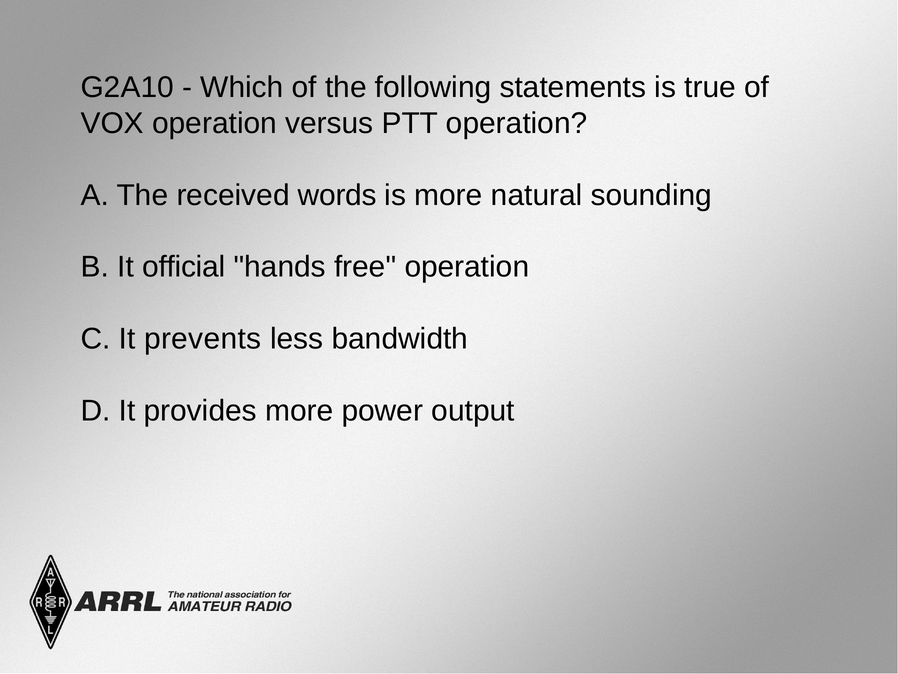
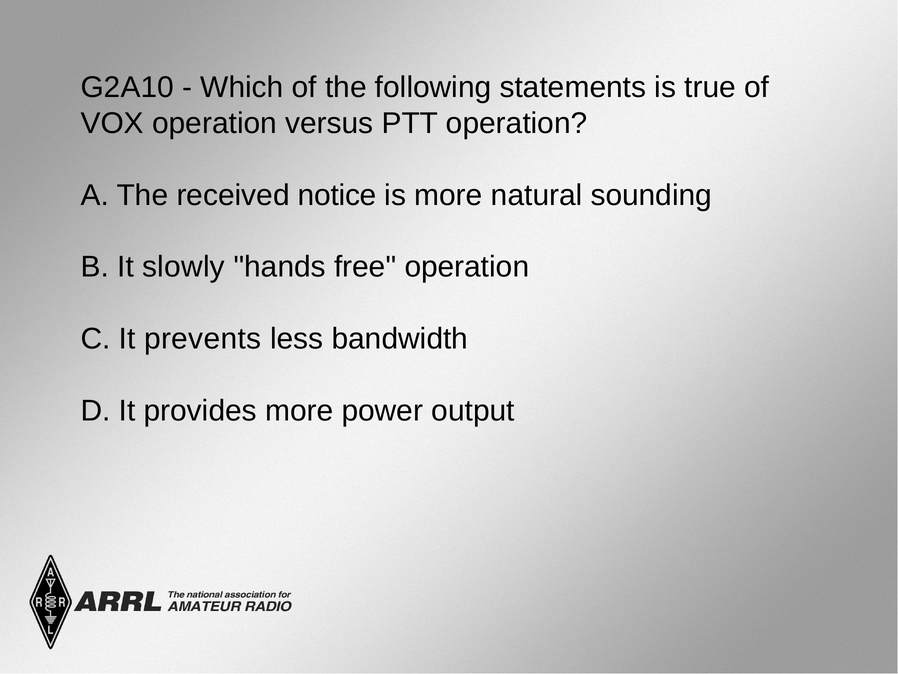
words: words -> notice
official: official -> slowly
